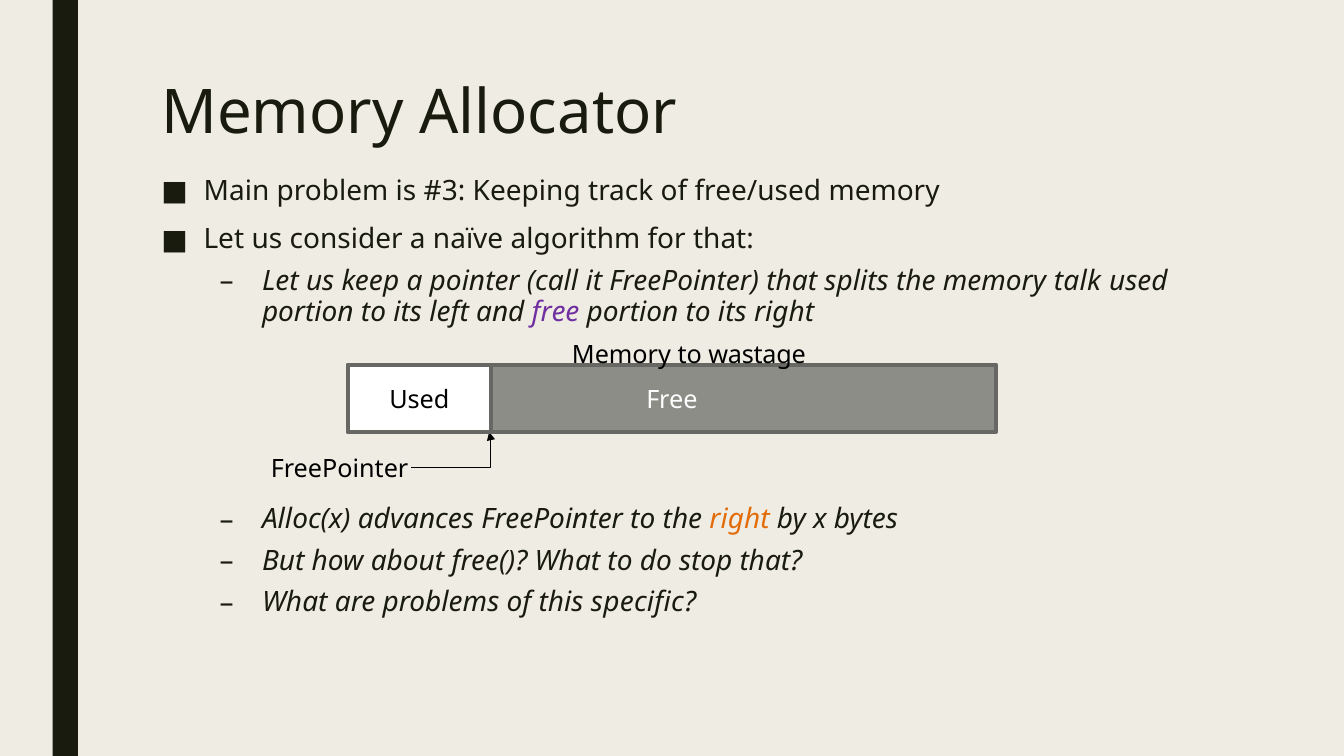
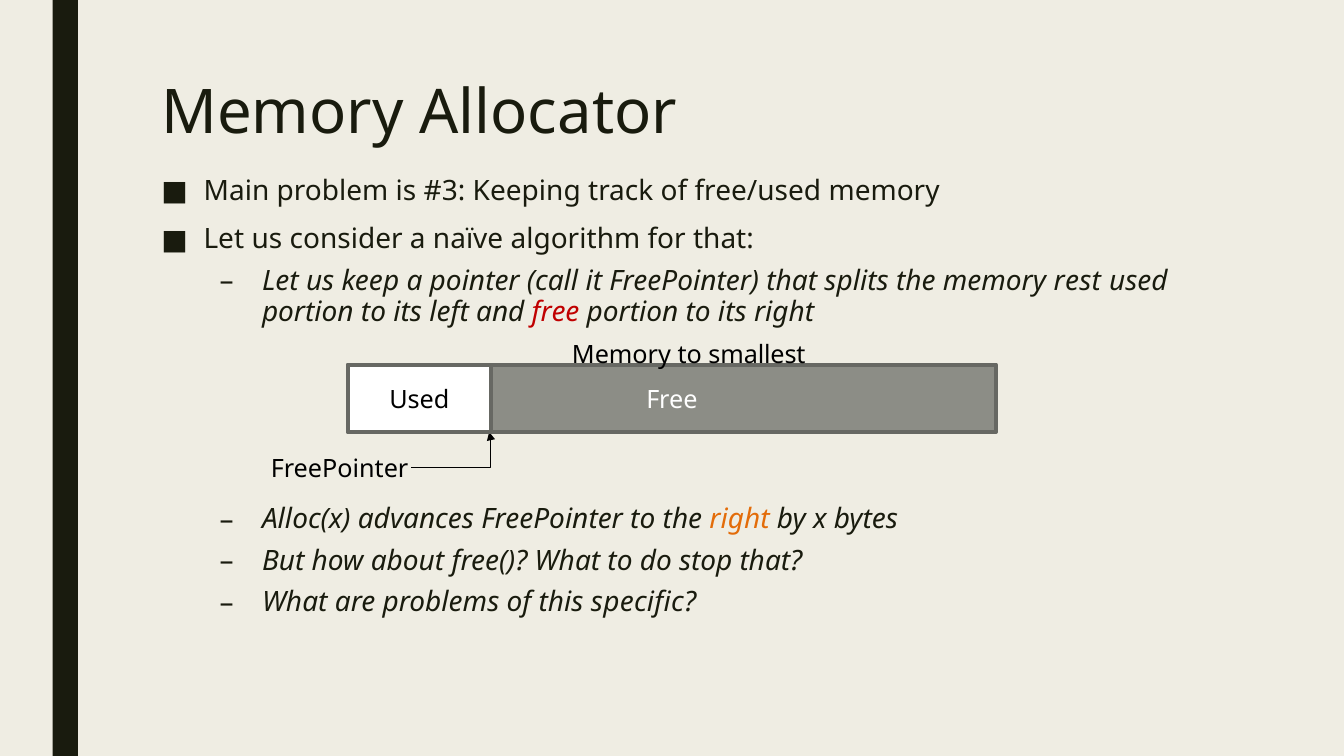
talk: talk -> rest
free at (556, 313) colour: purple -> red
wastage: wastage -> smallest
